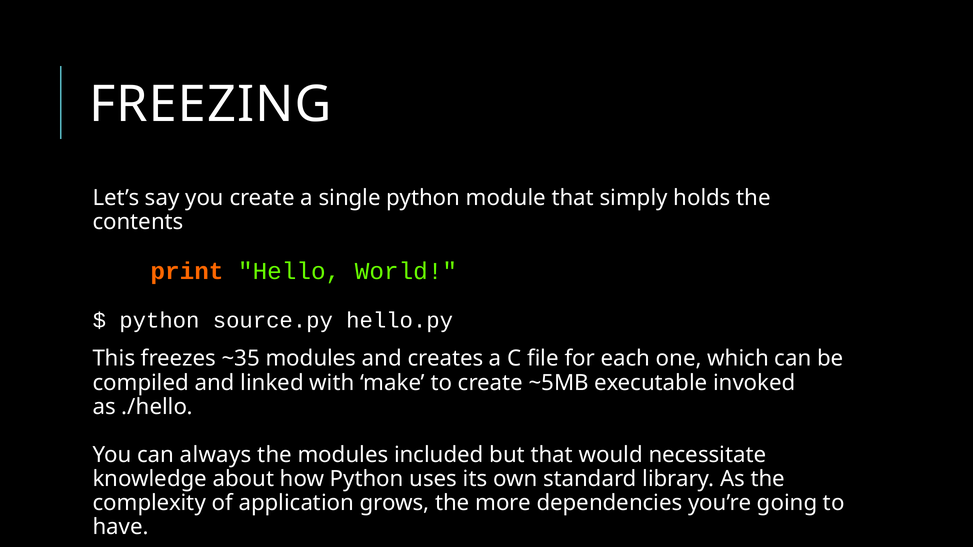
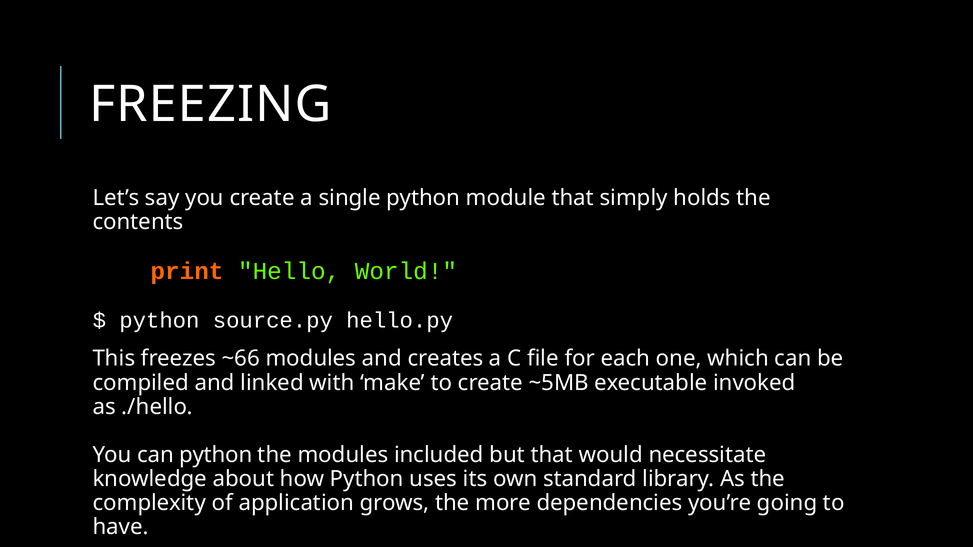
~35: ~35 -> ~66
can always: always -> python
